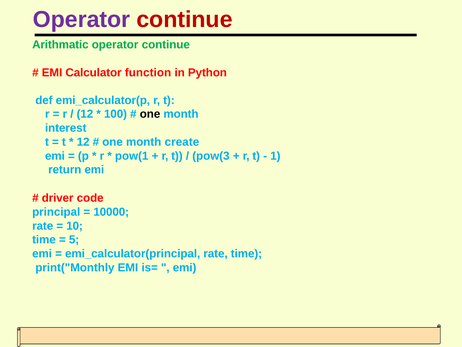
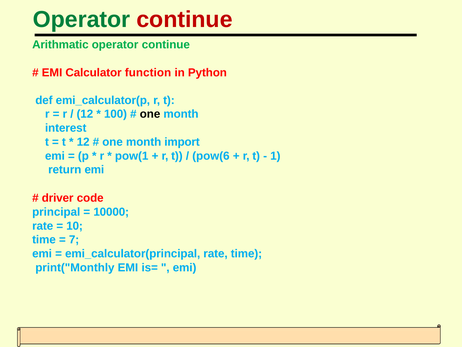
Operator at (82, 20) colour: purple -> green
create: create -> import
pow(3: pow(3 -> pow(6
5: 5 -> 7
